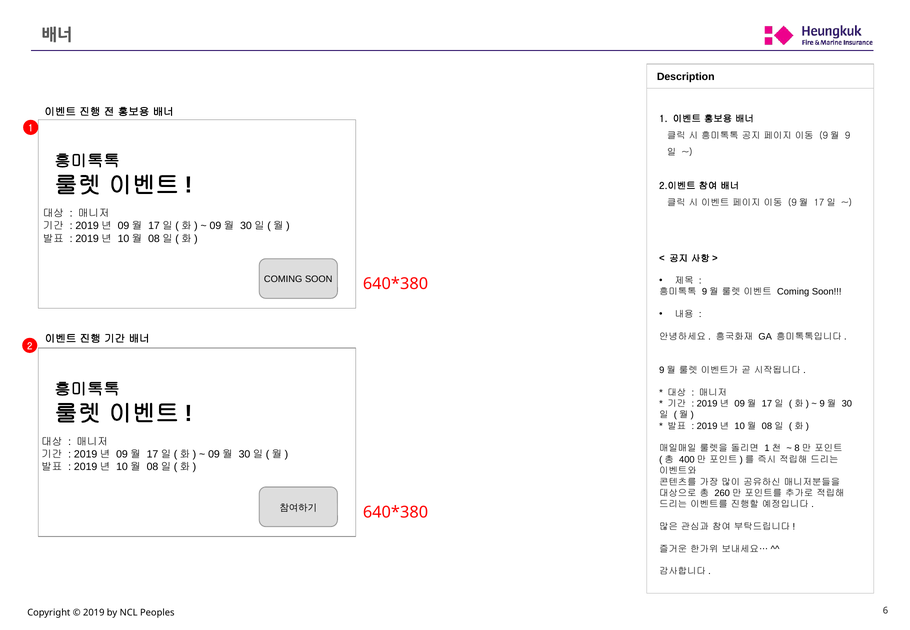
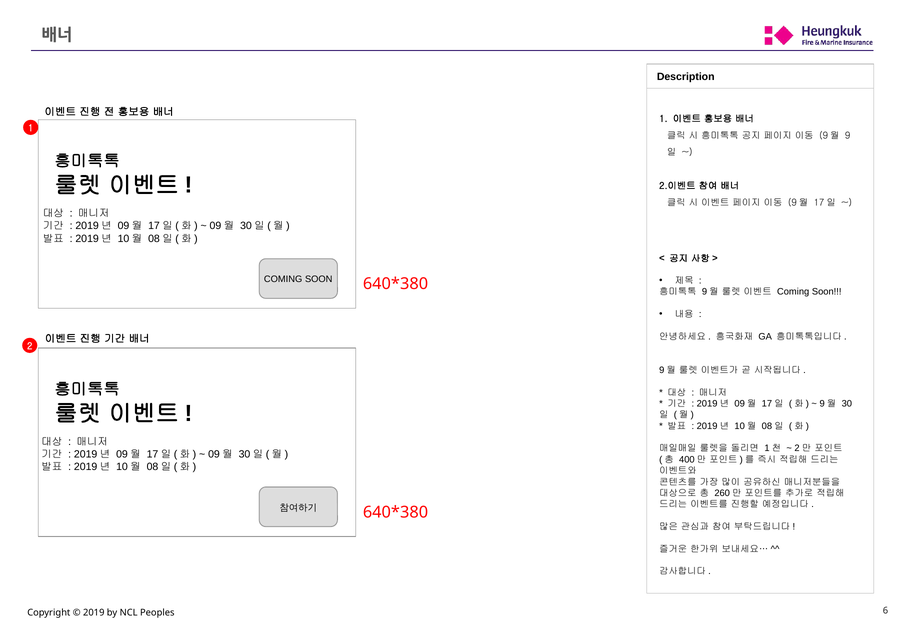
8 at (797, 448): 8 -> 2
